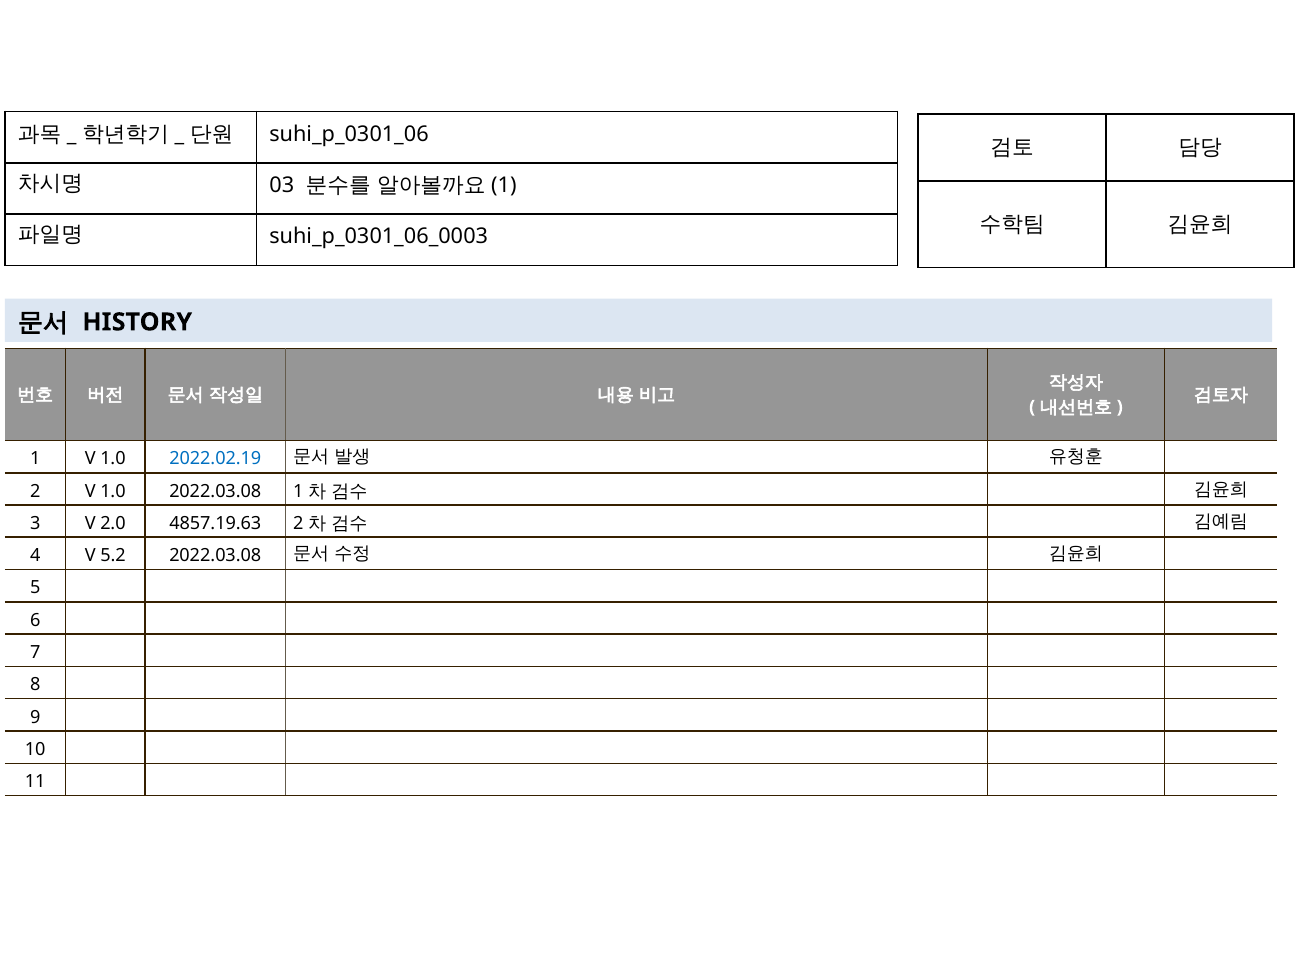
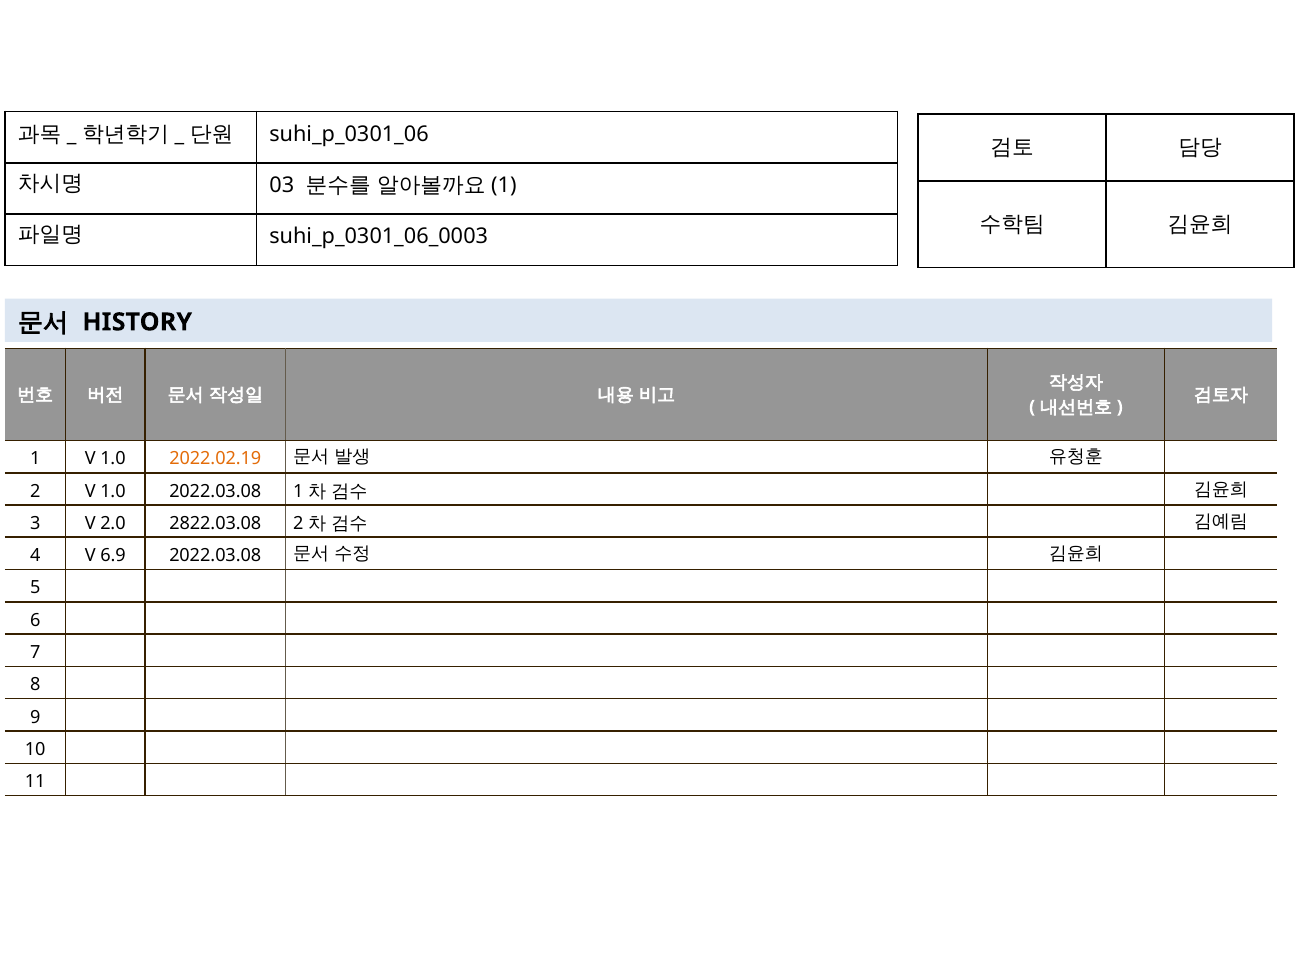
2022.02.19 colour: blue -> orange
4857.19.63: 4857.19.63 -> 2822.03.08
5.2: 5.2 -> 6.9
